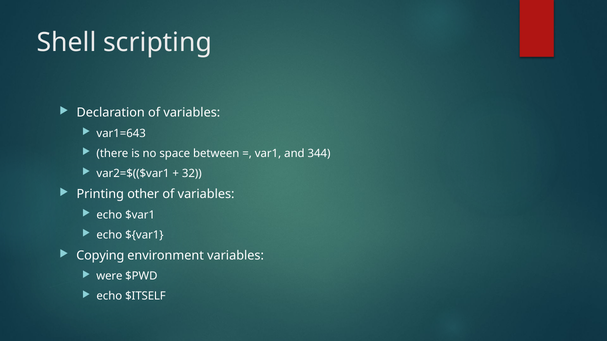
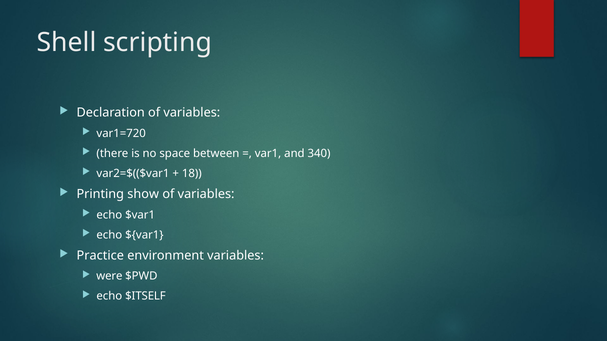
var1=643: var1=643 -> var1=720
344: 344 -> 340
32: 32 -> 18
other: other -> show
Copying: Copying -> Practice
